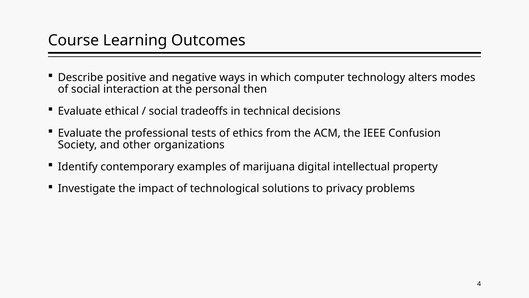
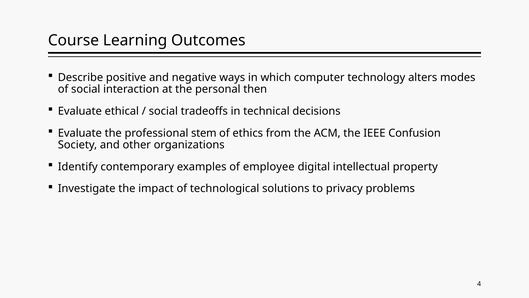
tests: tests -> stem
marijuana: marijuana -> employee
